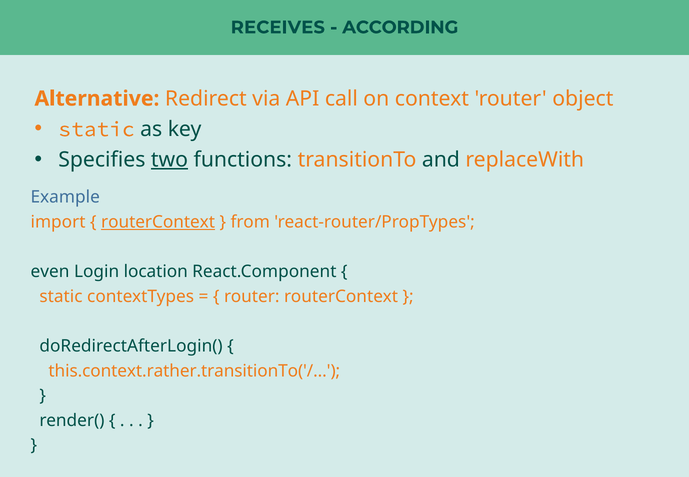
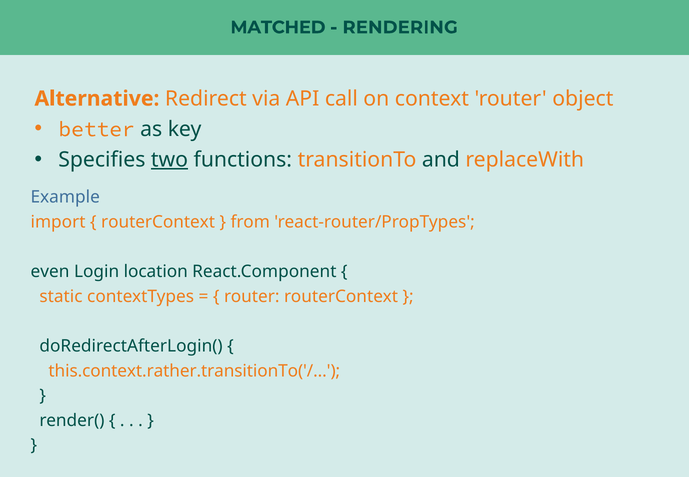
RECEIVES: RECEIVES -> MATCHED
ACCORDING: ACCORDING -> RENDERING
static at (97, 129): static -> better
routerContext at (158, 222) underline: present -> none
